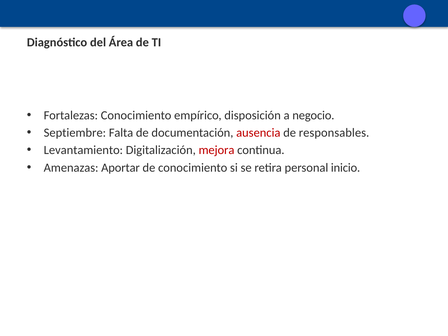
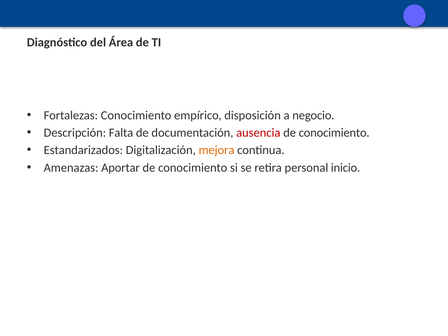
Septiembre: Septiembre -> Descripción
responsables at (334, 133): responsables -> conocimiento
Levantamiento: Levantamiento -> Estandarizados
mejora colour: red -> orange
